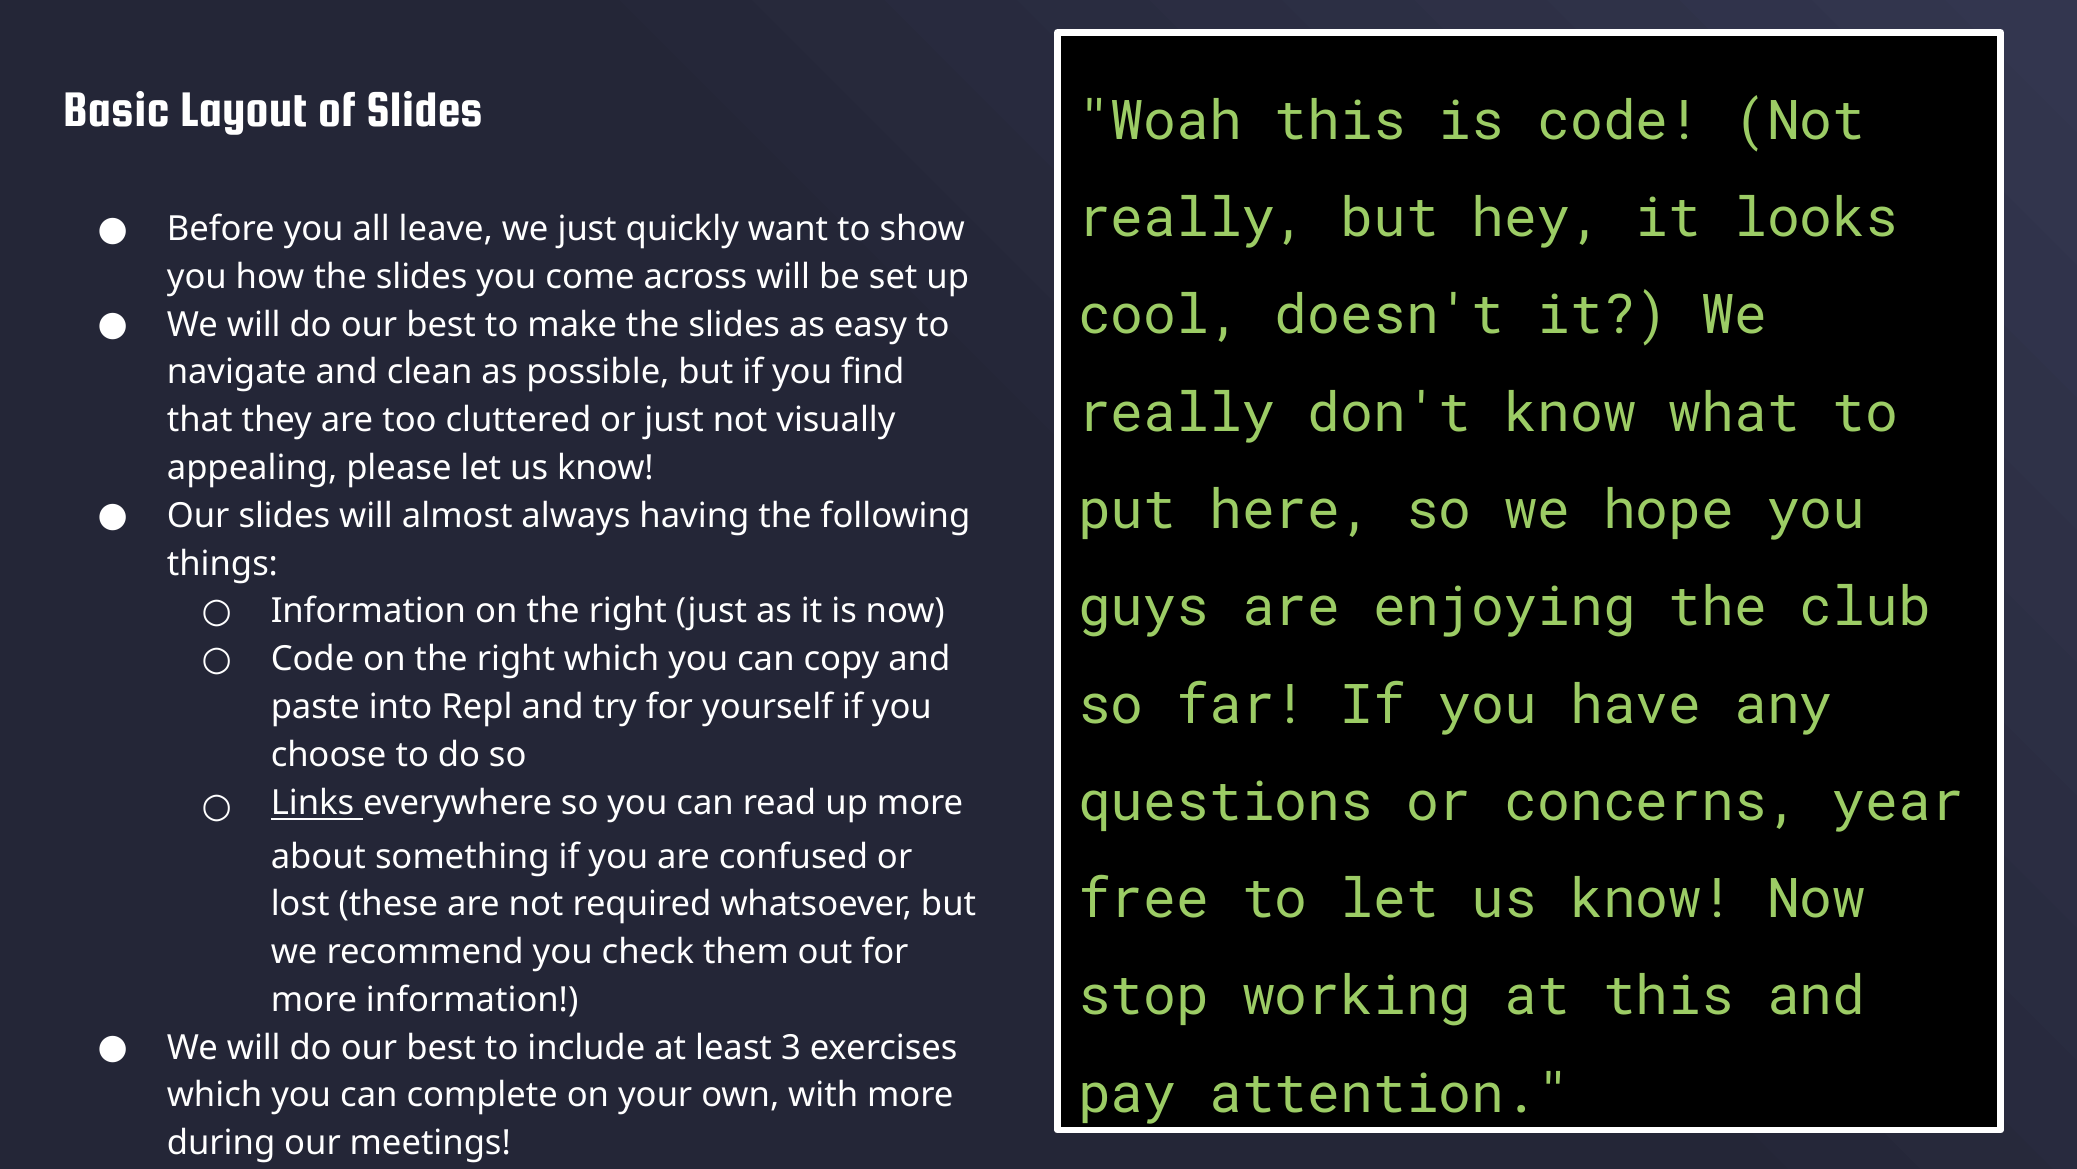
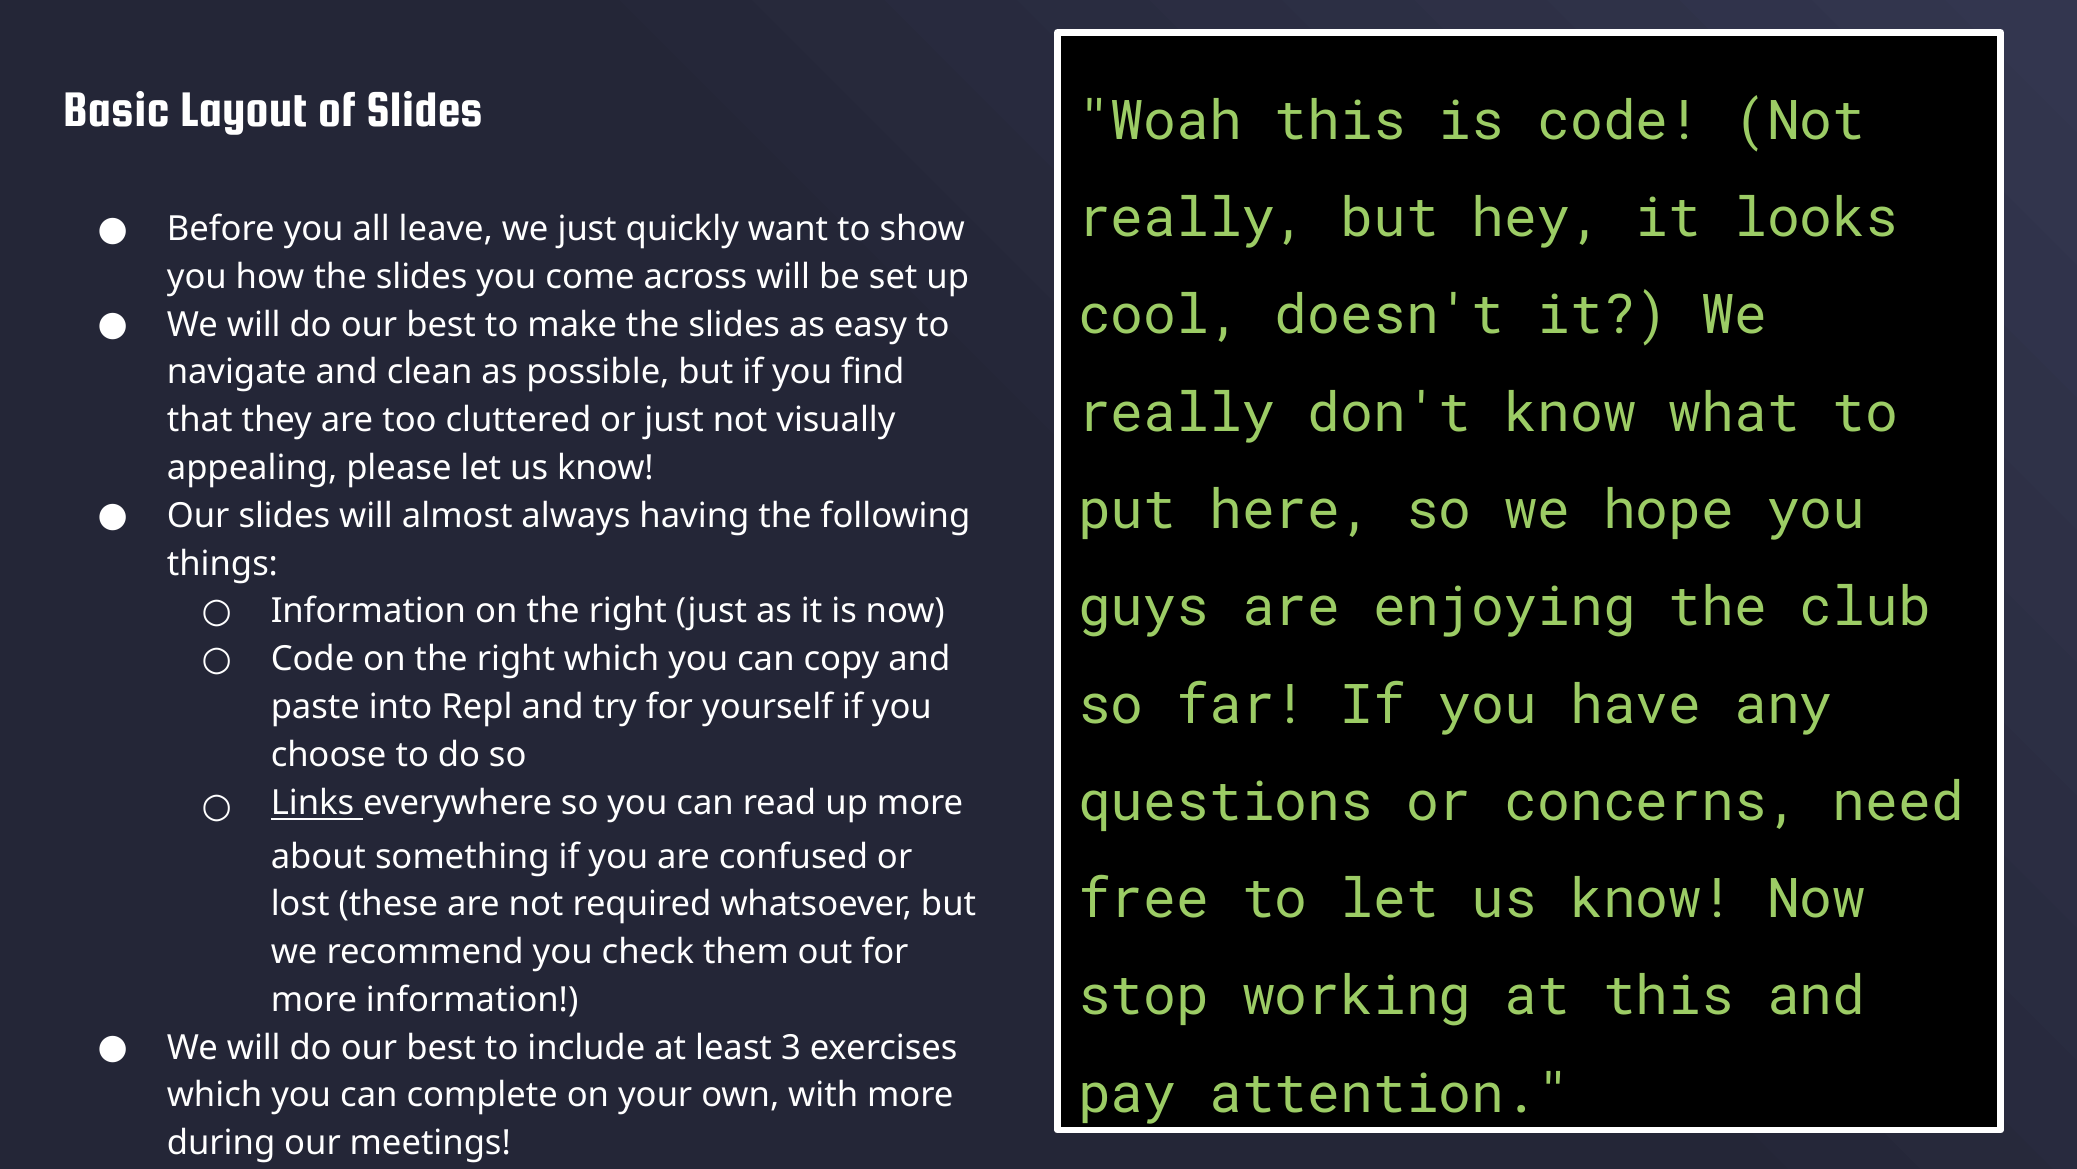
year: year -> need
